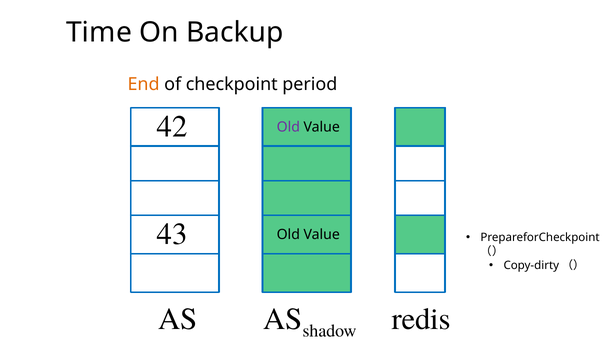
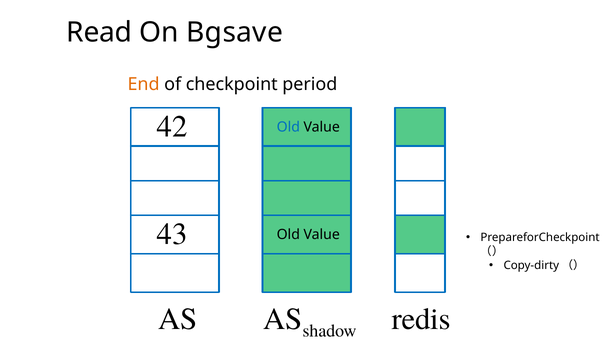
Time: Time -> Read
Backup: Backup -> Bgsave
Old at (288, 127) colour: purple -> blue
